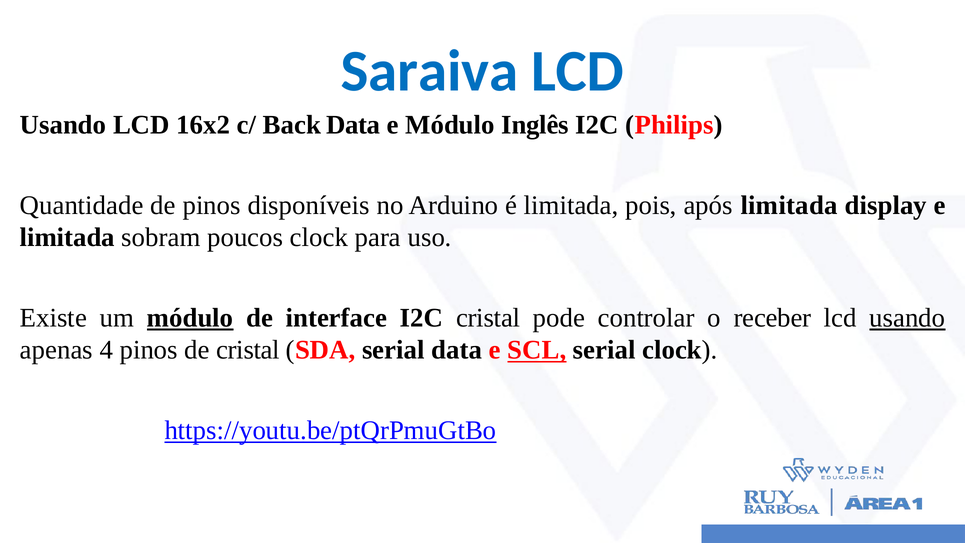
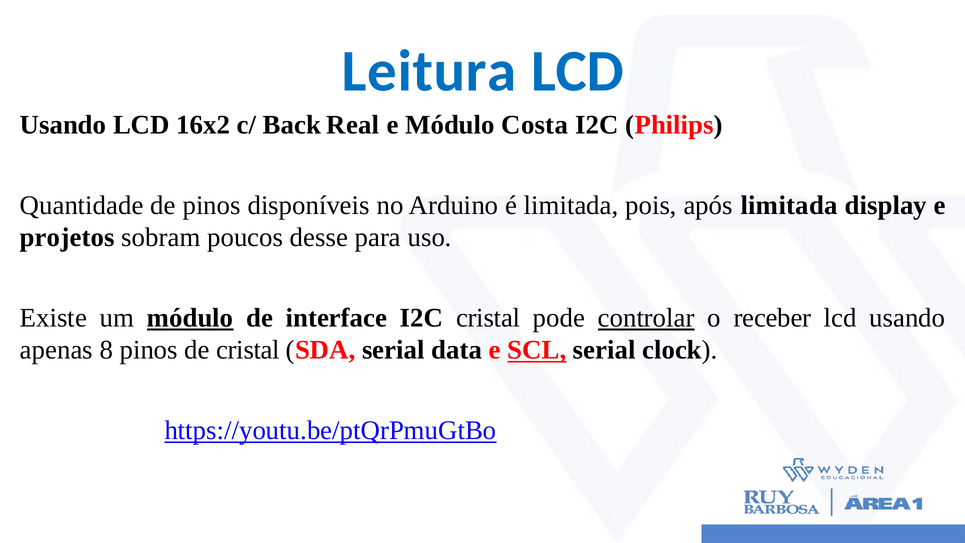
Saraiva: Saraiva -> Leitura
Back Data: Data -> Real
Inglês: Inglês -> Costa
limitada at (67, 237): limitada -> projetos
poucos clock: clock -> desse
controlar underline: none -> present
usando at (907, 318) underline: present -> none
4: 4 -> 8
